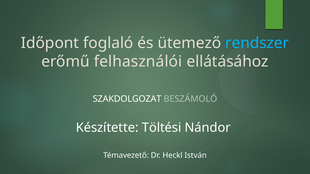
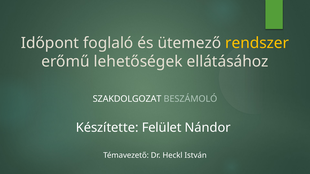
rendszer colour: light blue -> yellow
felhasználói: felhasználói -> lehetőségek
Töltési: Töltési -> Felület
